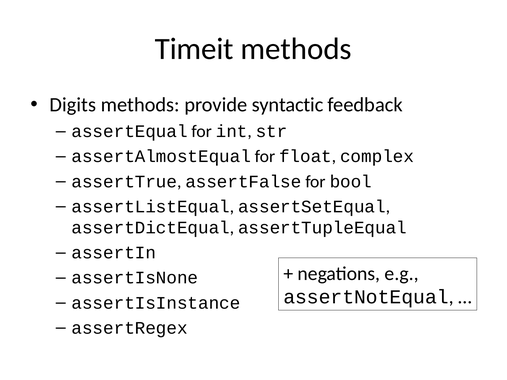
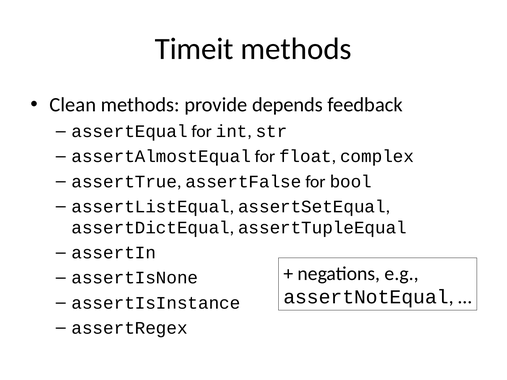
Digits: Digits -> Clean
syntactic: syntactic -> depends
